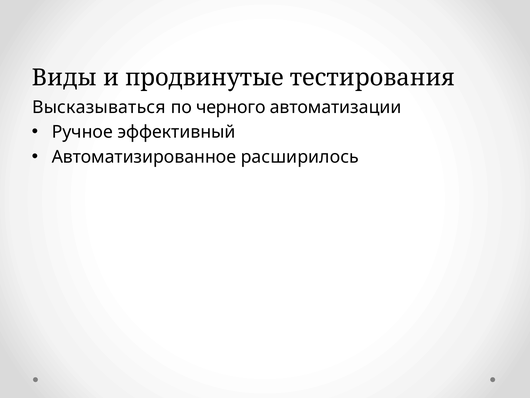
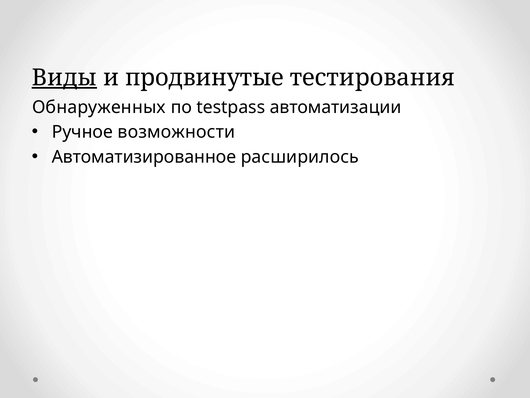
Виды underline: none -> present
Высказываться: Высказываться -> Обнаруженных
черного: черного -> testpass
эффективный: эффективный -> возможности
